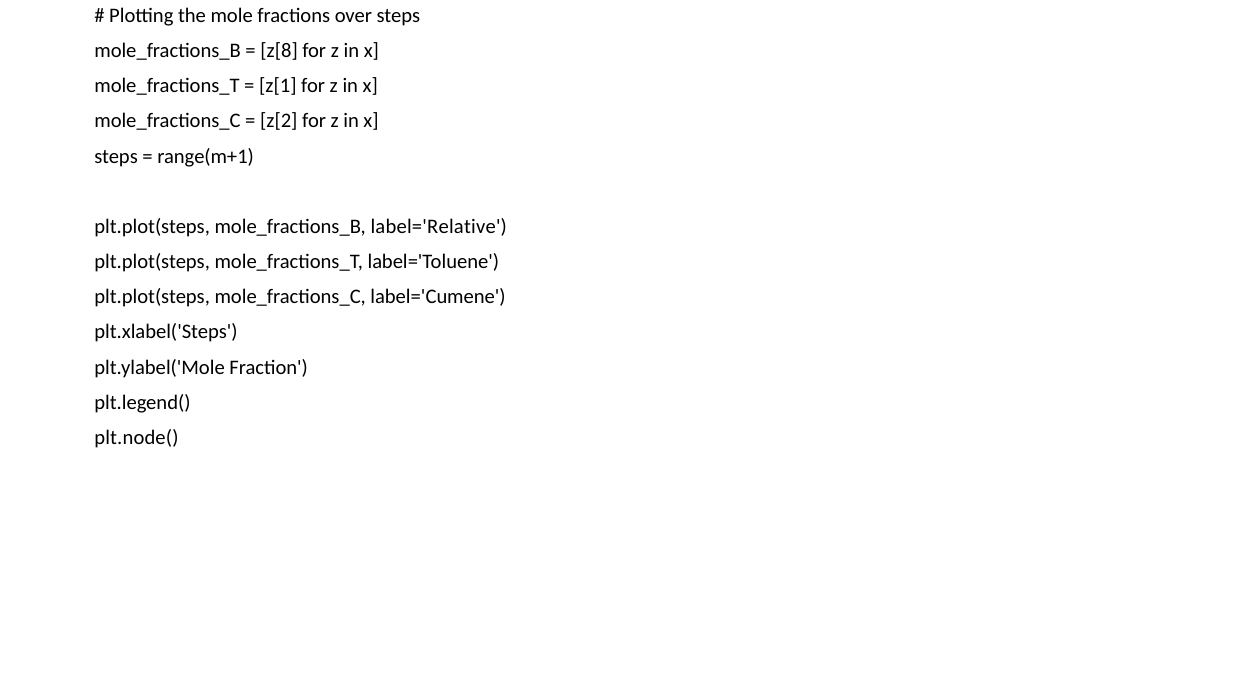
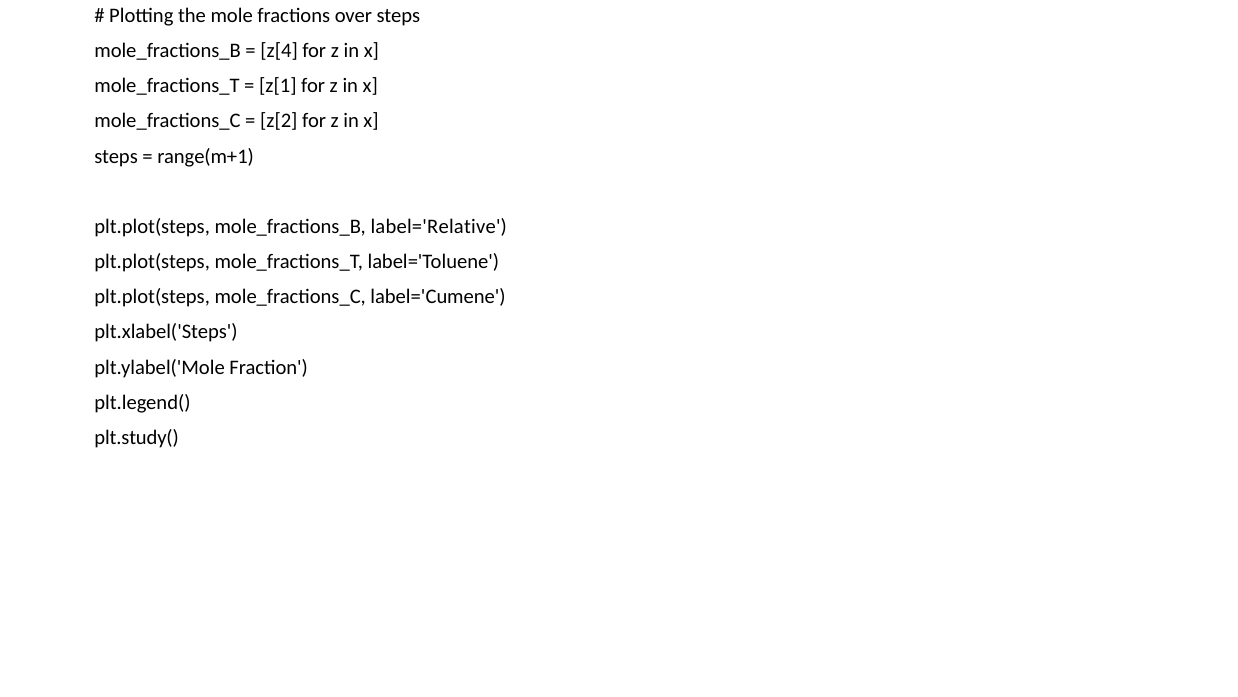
z[8: z[8 -> z[4
plt.node(: plt.node( -> plt.study(
